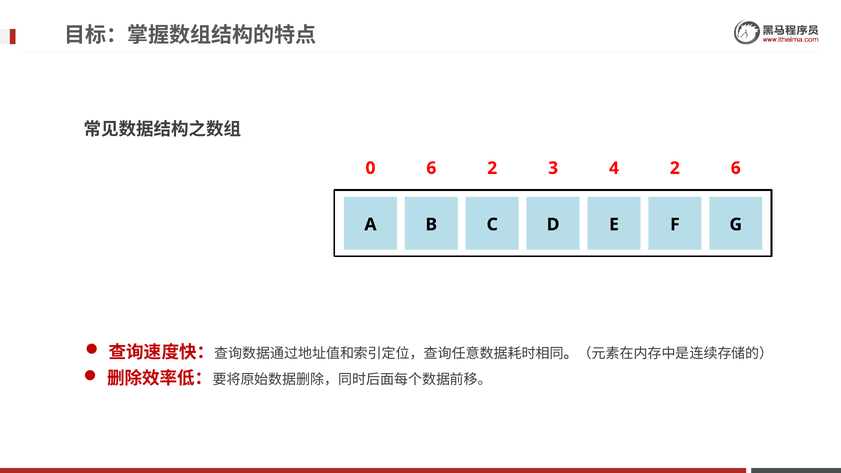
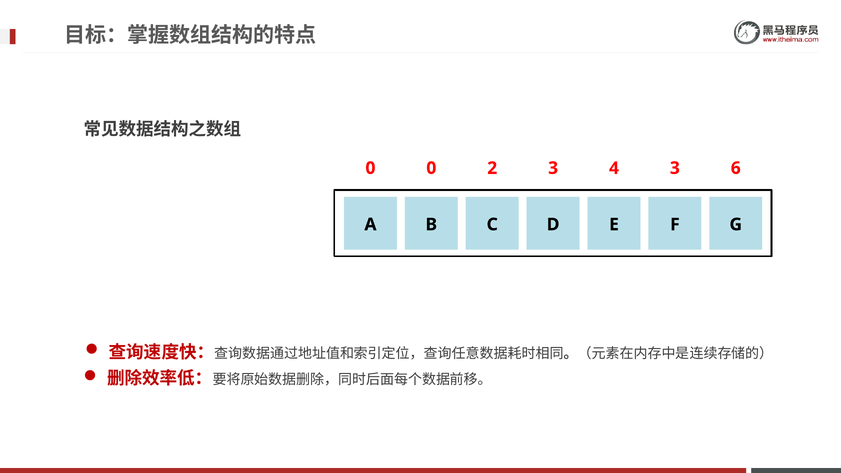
0 6: 6 -> 0
4 2: 2 -> 3
